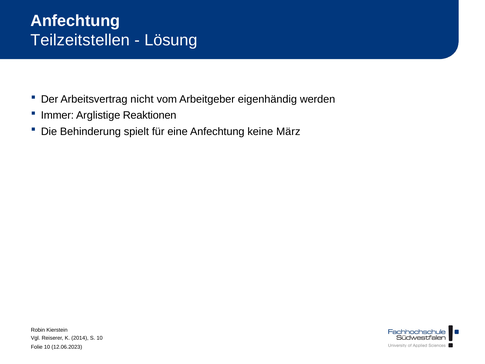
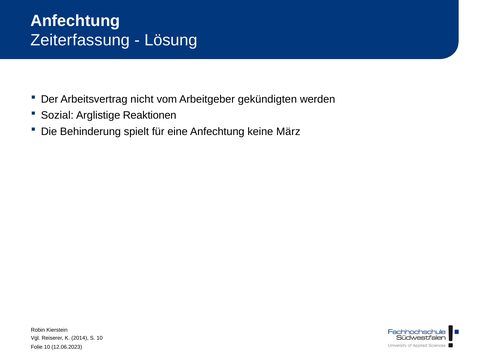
Teilzeitstellen: Teilzeitstellen -> Zeiterfassung
eigenhändig: eigenhändig -> gekündigten
Immer: Immer -> Sozial
